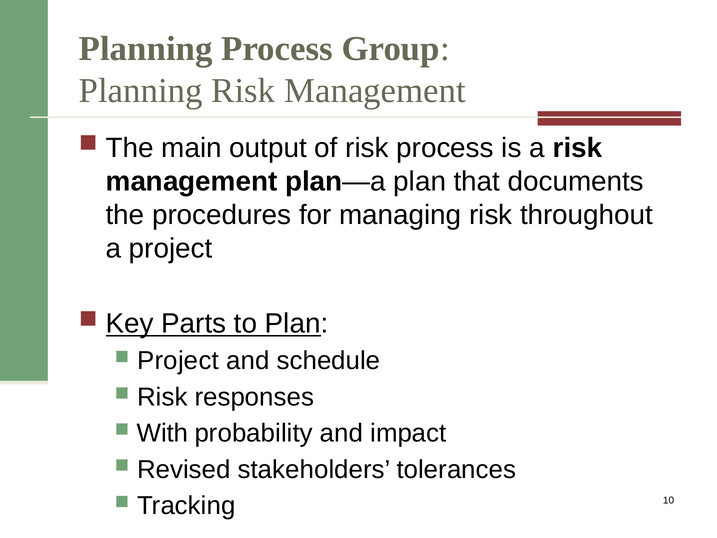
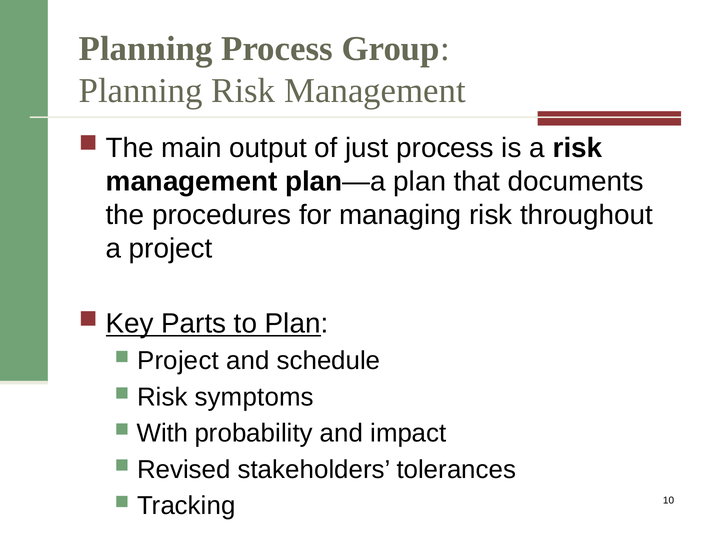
of risk: risk -> just
responses: responses -> symptoms
